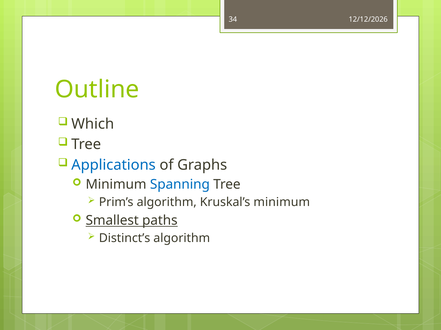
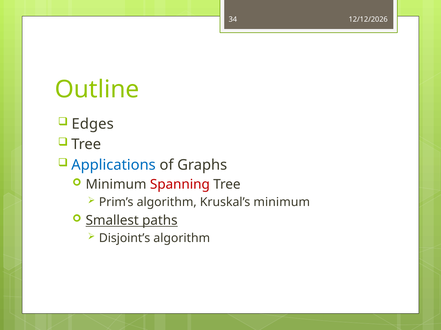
Which: Which -> Edges
Spanning colour: blue -> red
Distinct’s: Distinct’s -> Disjoint’s
